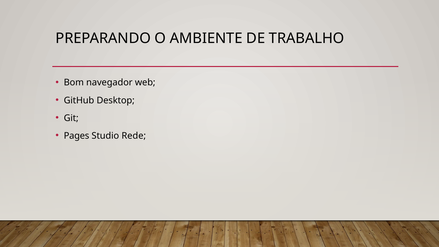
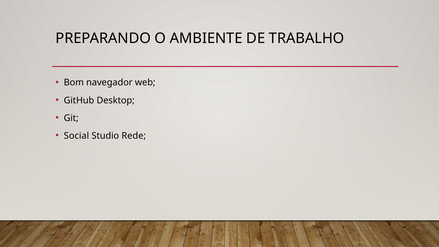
Pages: Pages -> Social
